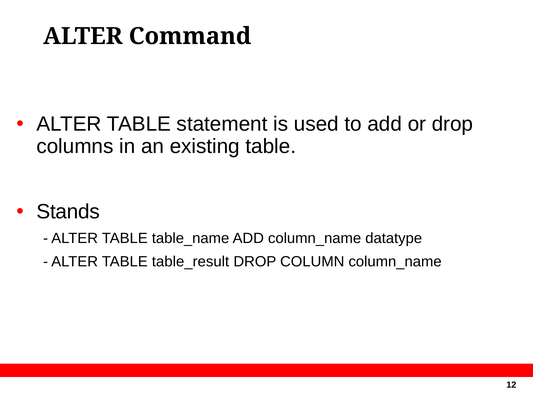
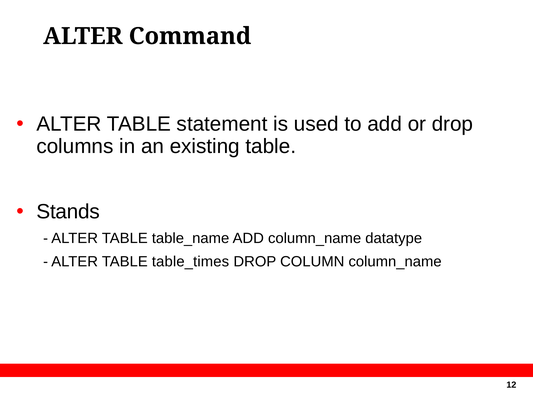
table_result: table_result -> table_times
